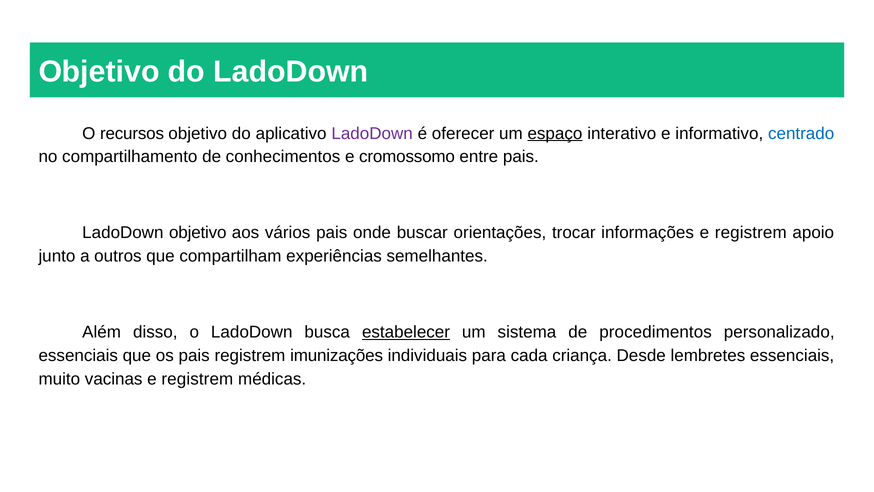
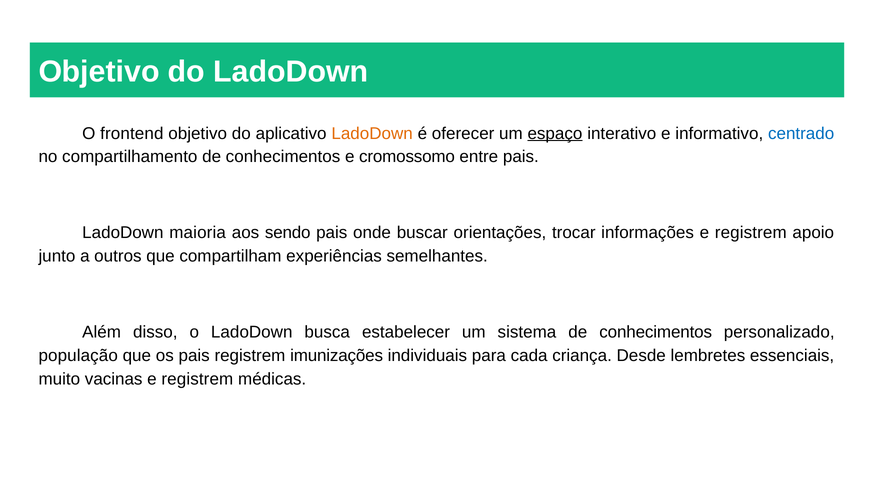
recursos: recursos -> frontend
LadoDown at (372, 133) colour: purple -> orange
LadoDown objetivo: objetivo -> maioria
vários: vários -> sendo
estabelecer underline: present -> none
sistema de procedimentos: procedimentos -> conhecimentos
essenciais at (78, 356): essenciais -> população
